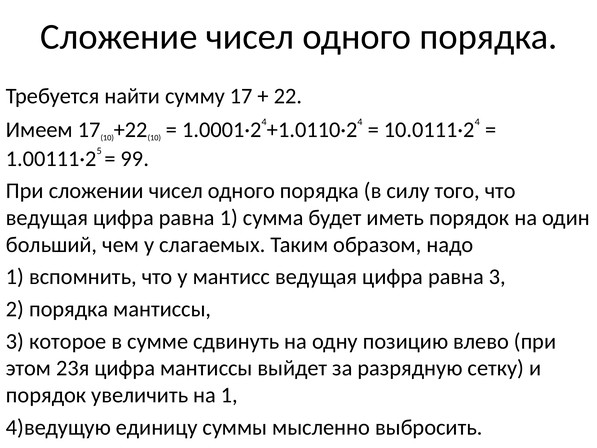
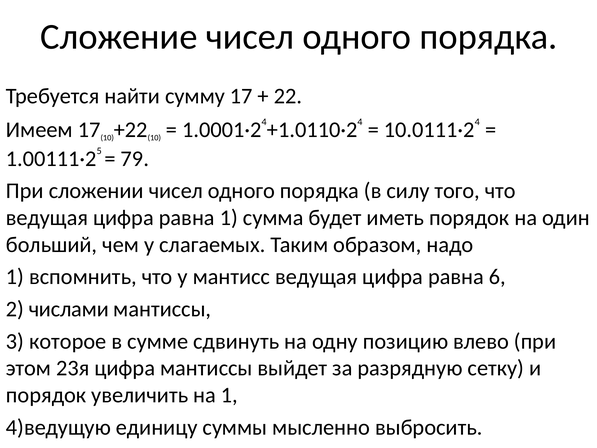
99: 99 -> 79
равна 3: 3 -> 6
2 порядка: порядка -> числами
